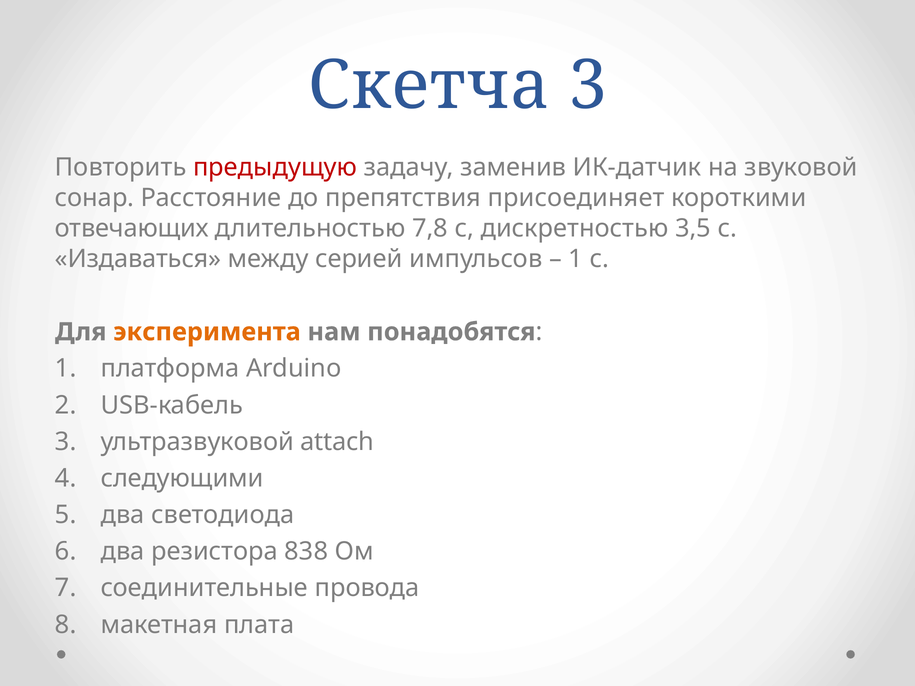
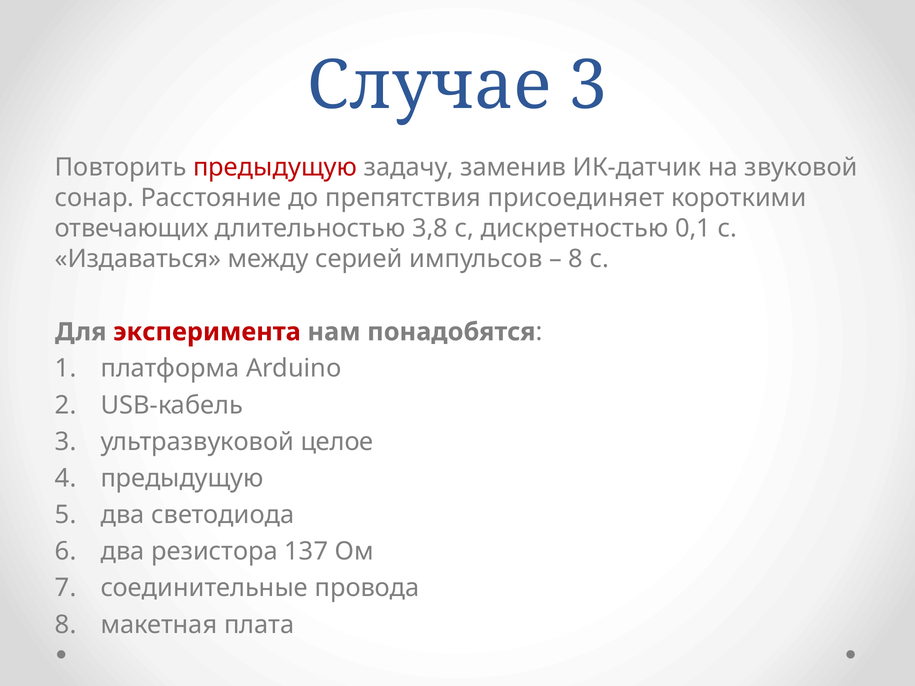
Скетча: Скетча -> Случае
7,8: 7,8 -> 3,8
3,5: 3,5 -> 0,1
1 at (576, 259): 1 -> 8
эксперимента colour: orange -> red
attach: attach -> целое
следующими at (182, 478): следующими -> предыдущую
838: 838 -> 137
